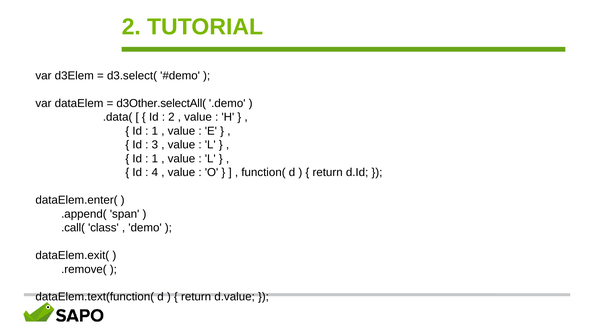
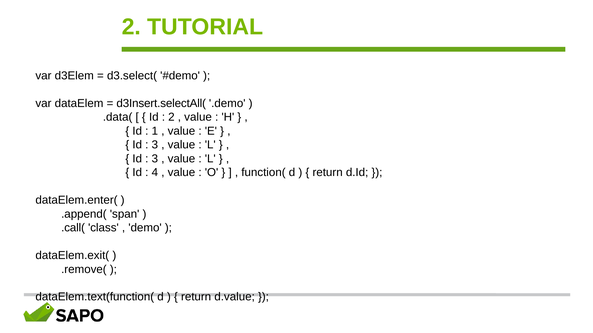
d3Other.selectAll(: d3Other.selectAll( -> d3Insert.selectAll(
1 at (155, 159): 1 -> 3
